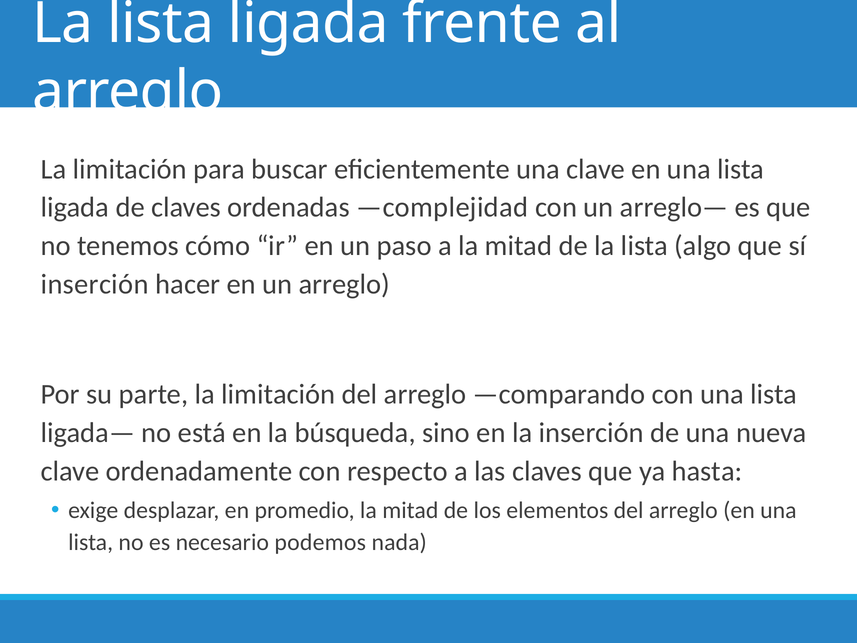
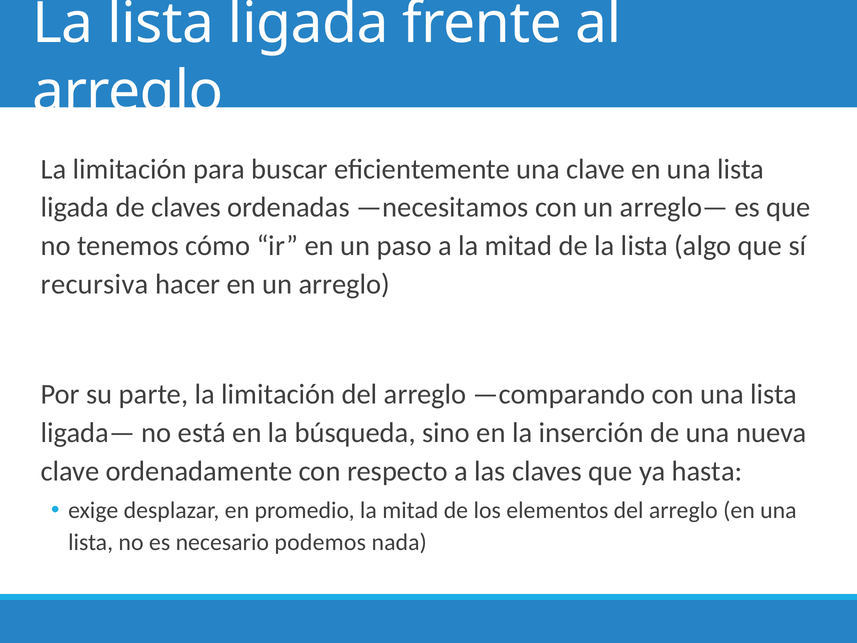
—complejidad: —complejidad -> —necesitamos
inserción at (95, 284): inserción -> recursiva
